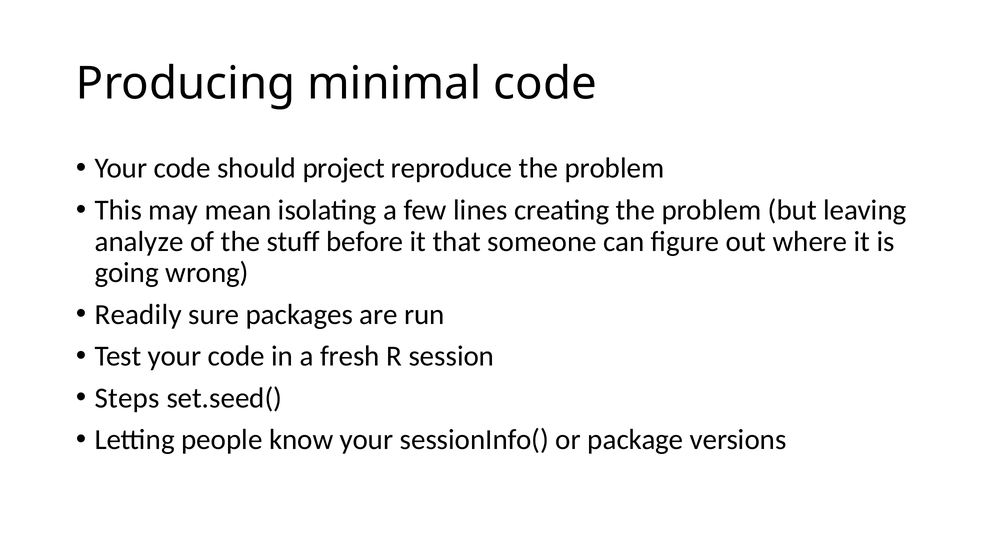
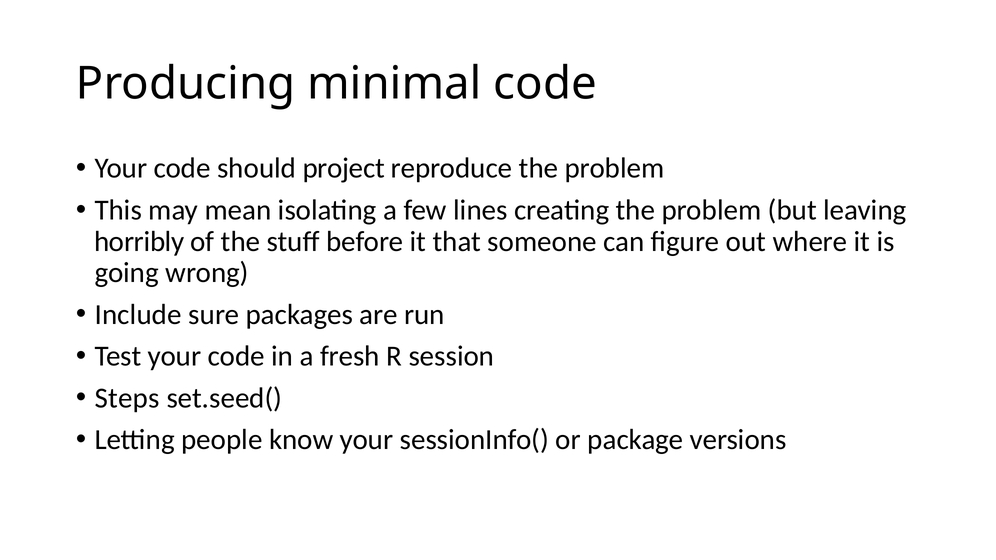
analyze: analyze -> horribly
Readily: Readily -> Include
